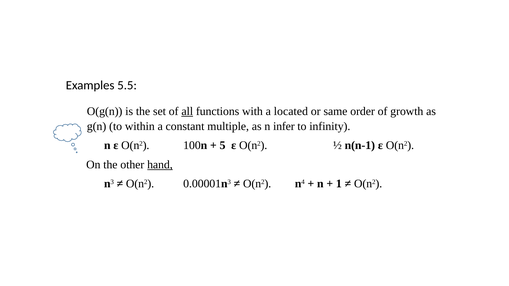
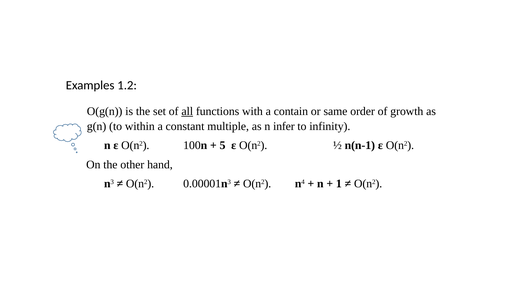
5.5: 5.5 -> 1.2
located: located -> contain
hand underline: present -> none
